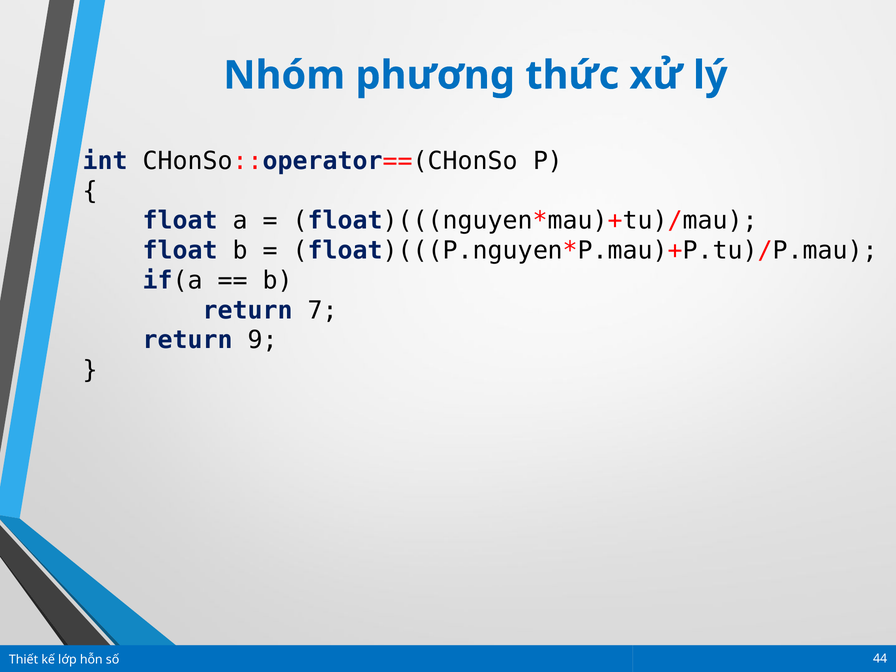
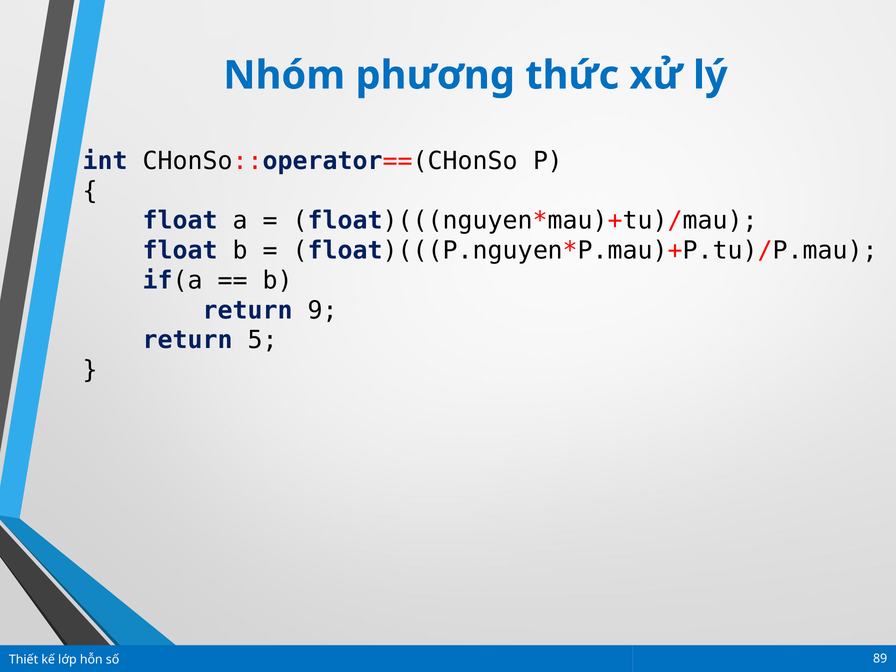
7: 7 -> 9
9: 9 -> 5
44: 44 -> 89
